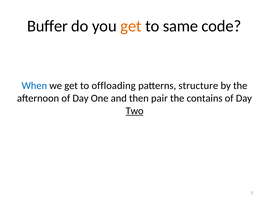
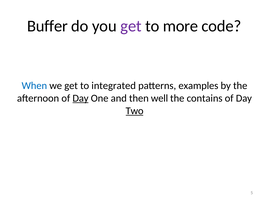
get at (131, 26) colour: orange -> purple
same: same -> more
offloading: offloading -> integrated
structure: structure -> examples
Day at (81, 98) underline: none -> present
pair: pair -> well
